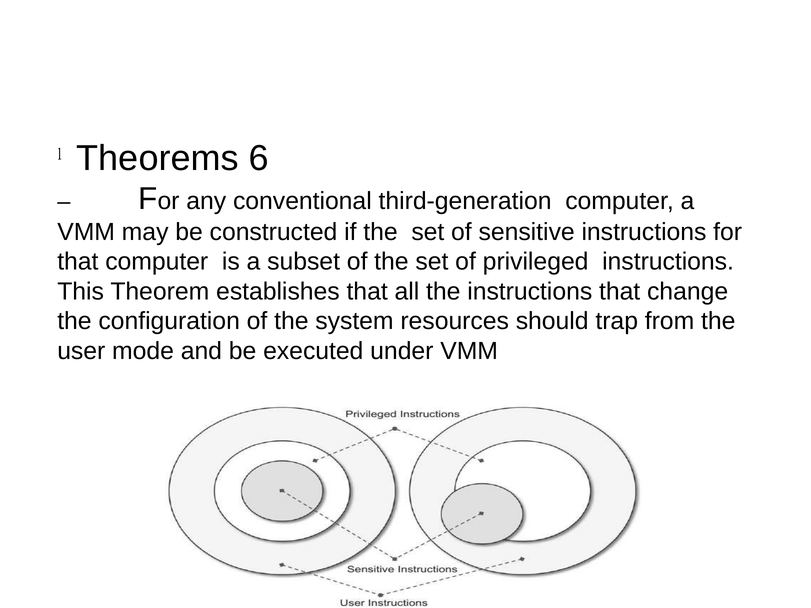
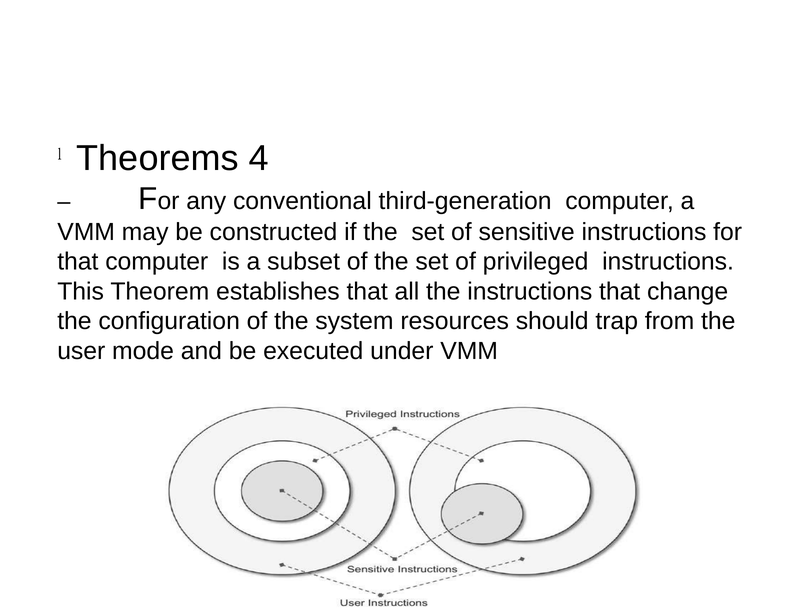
6: 6 -> 4
